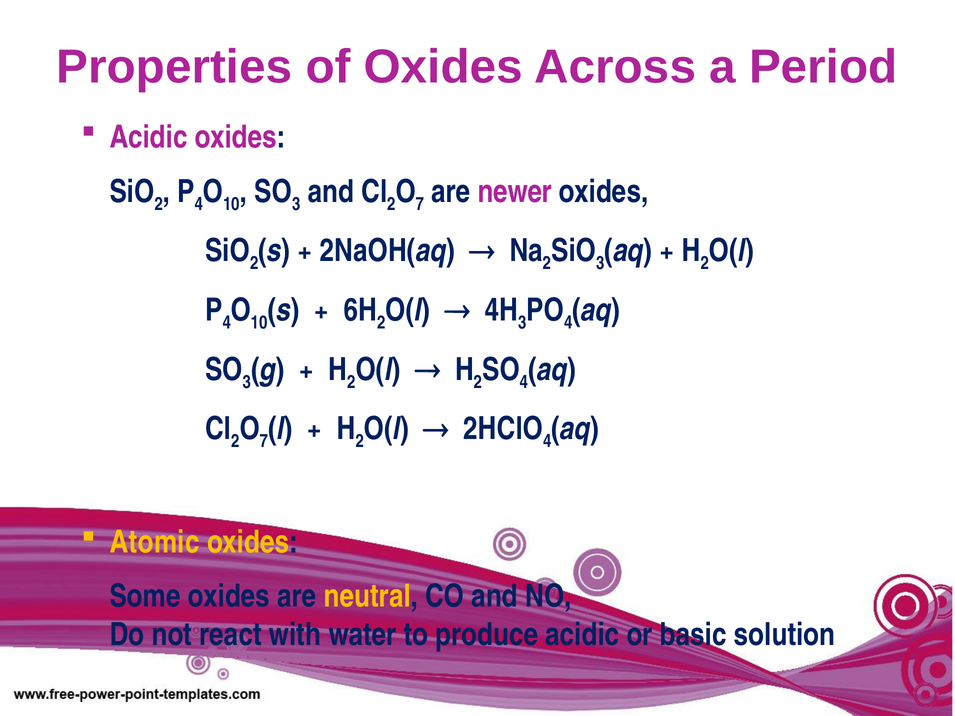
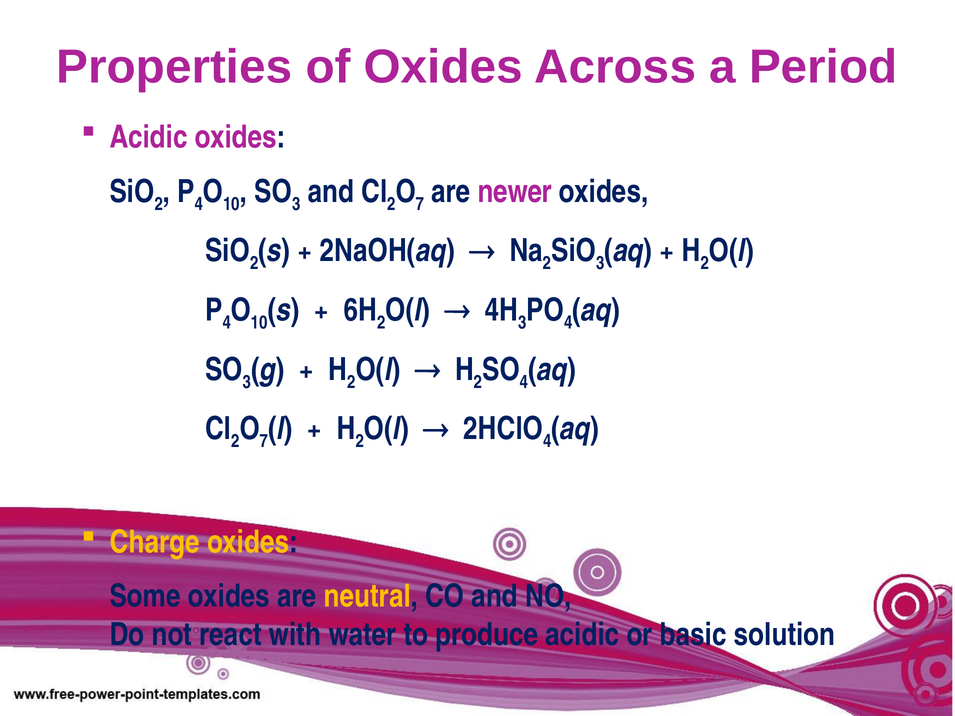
Atomic: Atomic -> Charge
